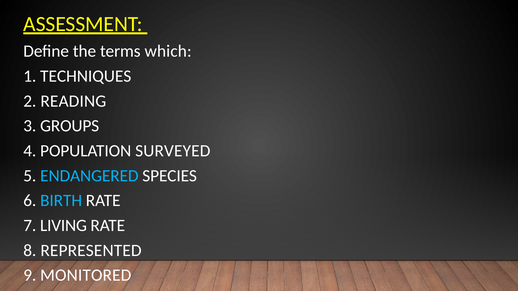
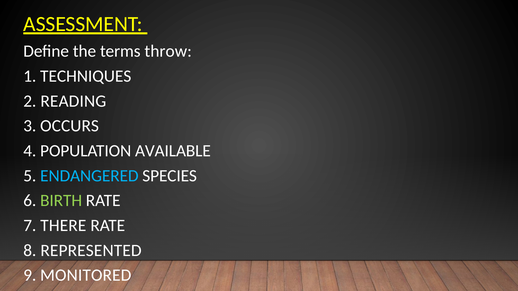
which: which -> throw
GROUPS: GROUPS -> OCCURS
SURVEYED: SURVEYED -> AVAILABLE
BIRTH colour: light blue -> light green
LIVING: LIVING -> THERE
